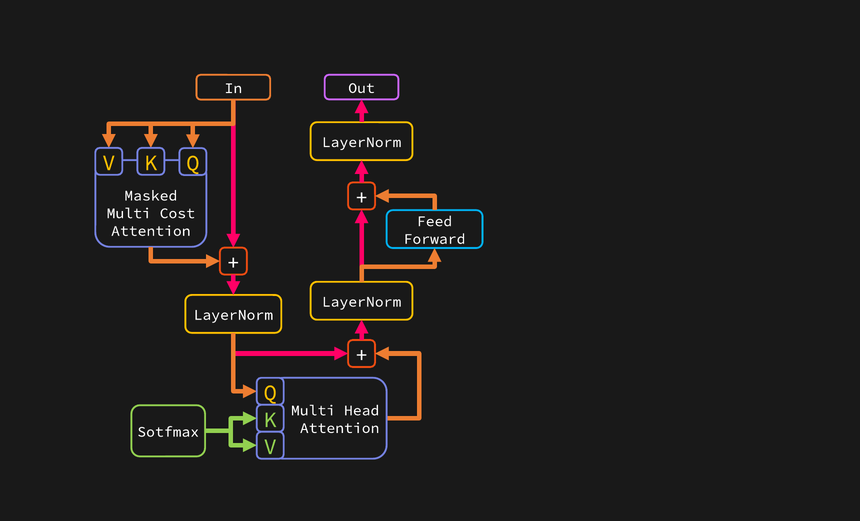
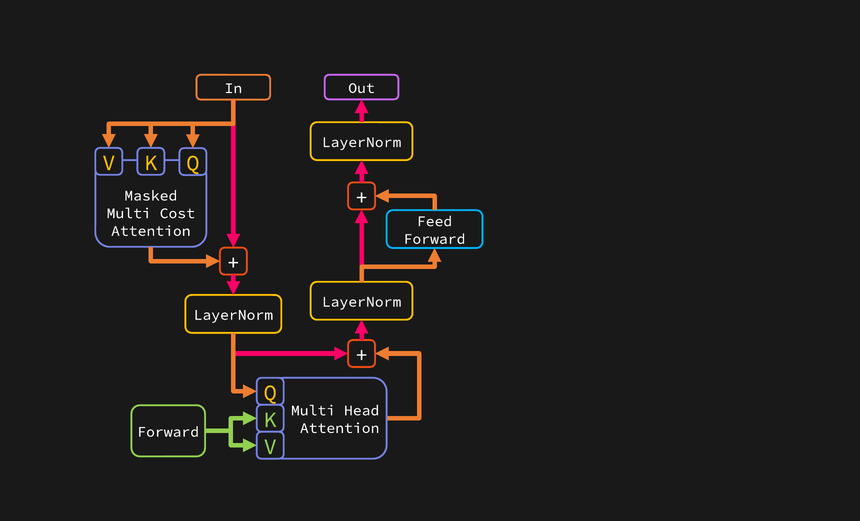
Sotfmax at (168, 432): Sotfmax -> Forward
